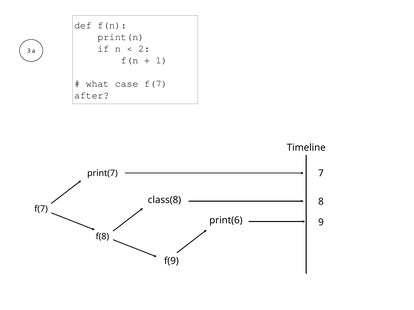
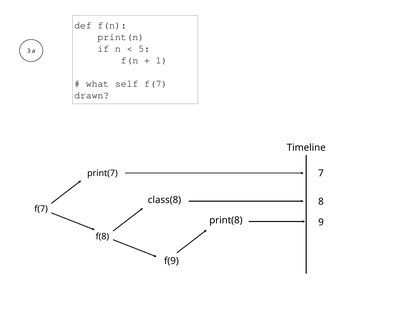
2: 2 -> 5
case: case -> self
after: after -> drawn
print(6: print(6 -> print(8
